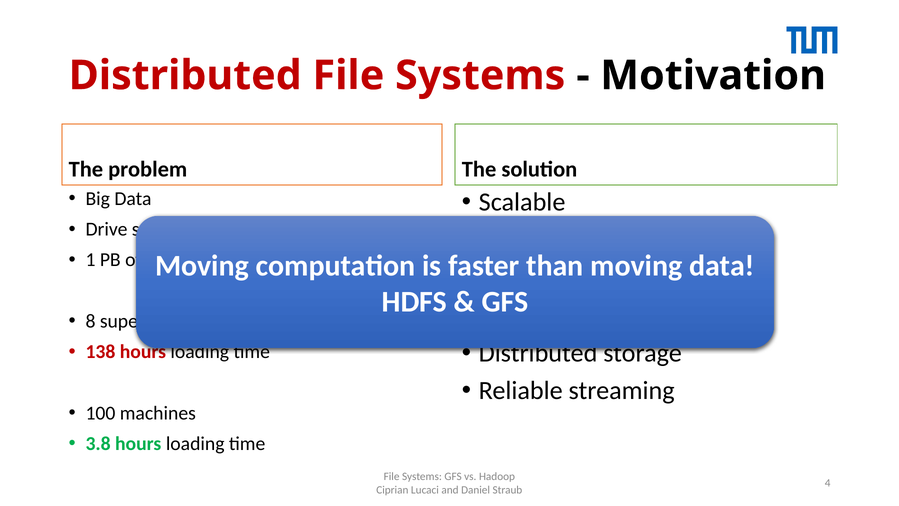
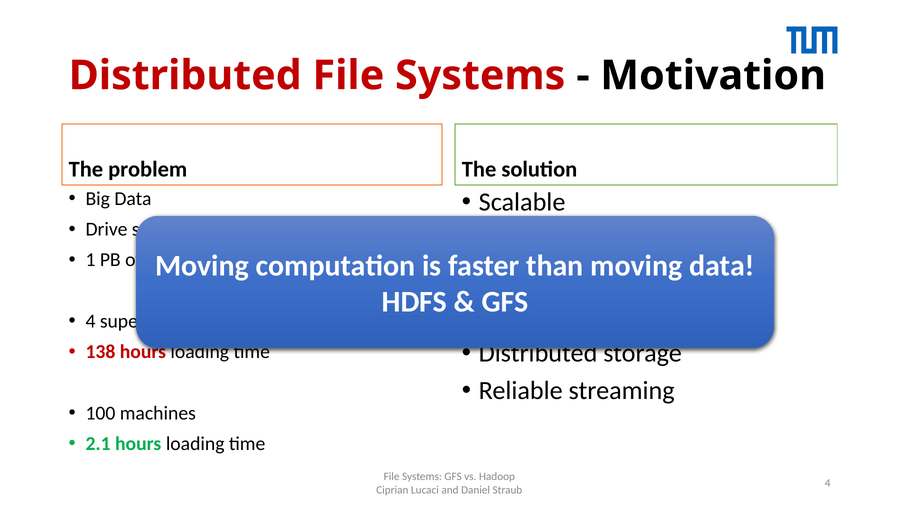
8 at (91, 321): 8 -> 4
3.8: 3.8 -> 2.1
